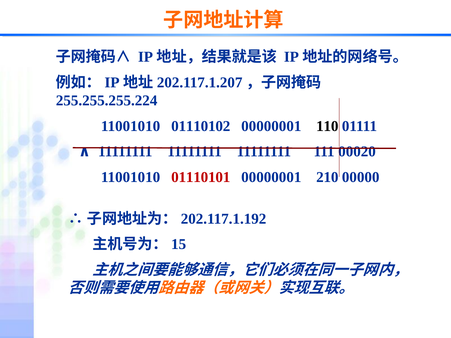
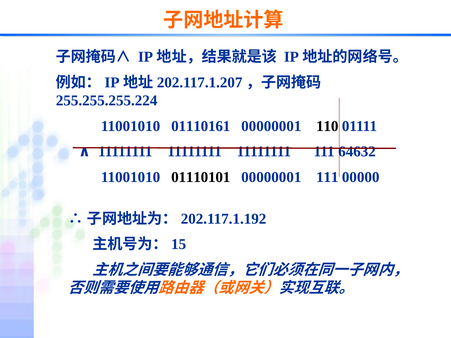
01110102: 01110102 -> 01110161
00020: 00020 -> 64632
01110101 colour: red -> black
00000001 210: 210 -> 111
